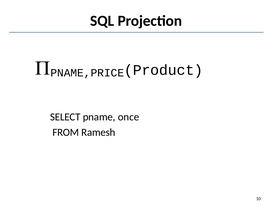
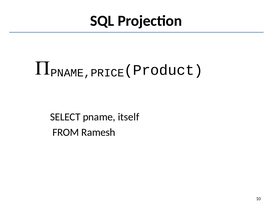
once: once -> itself
